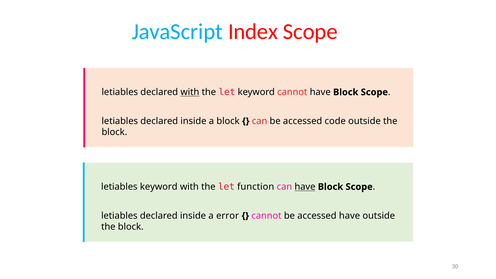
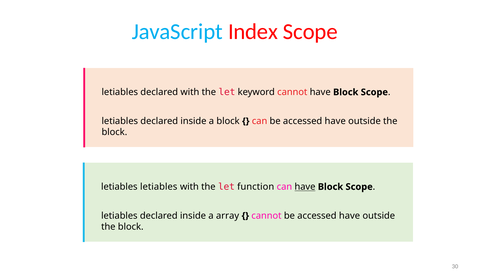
with at (190, 92) underline: present -> none
can be accessed code: code -> have
letiables keyword: keyword -> letiables
error: error -> array
